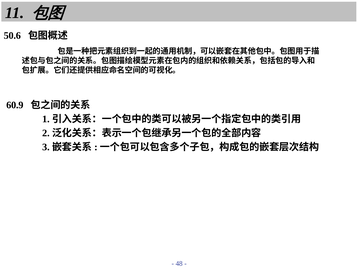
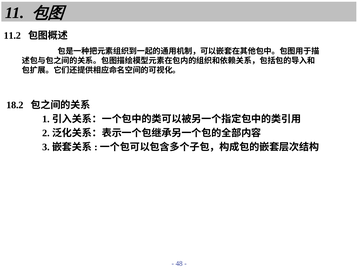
50.6: 50.6 -> 11.2
60.9: 60.9 -> 18.2
